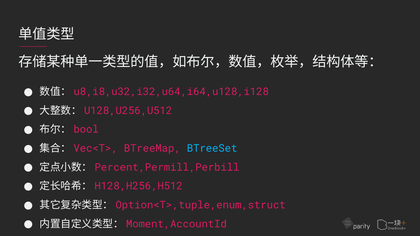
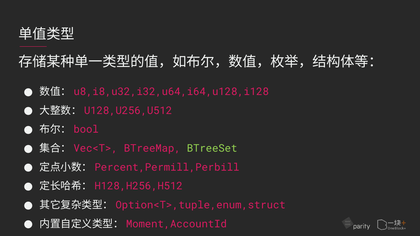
BTreeSet colour: light blue -> light green
